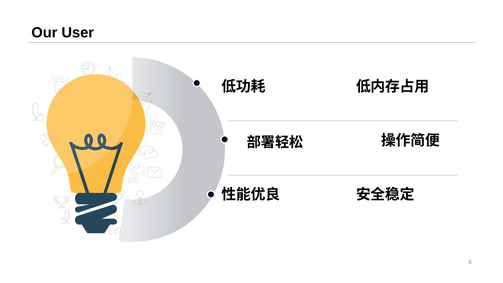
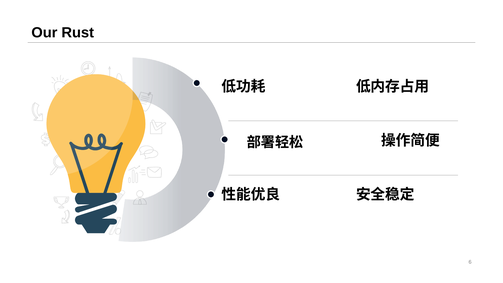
User: User -> Rust
